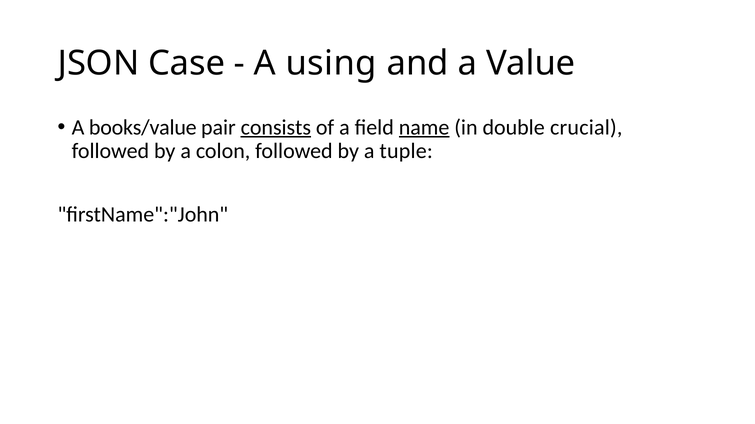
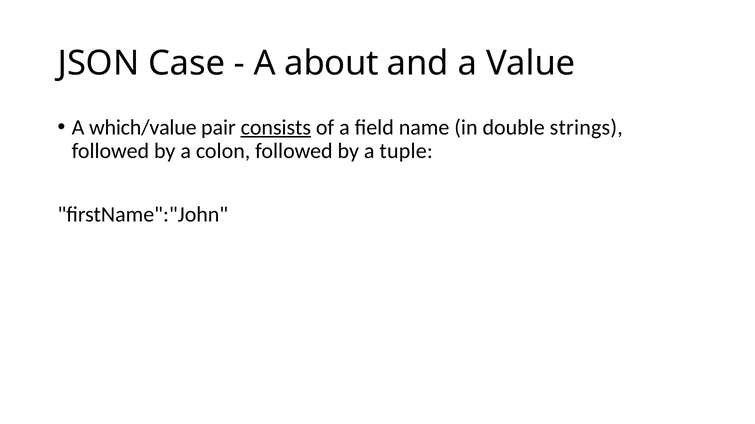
using: using -> about
books/value: books/value -> which/value
name underline: present -> none
crucial: crucial -> strings
